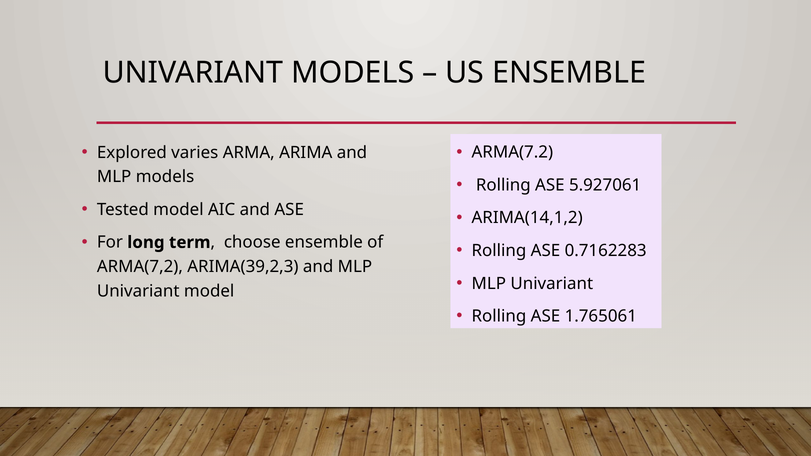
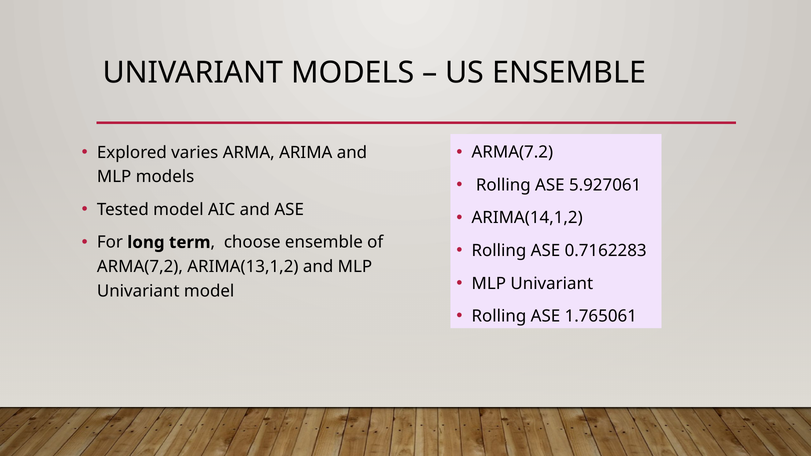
ARIMA(39,2,3: ARIMA(39,2,3 -> ARIMA(13,1,2
